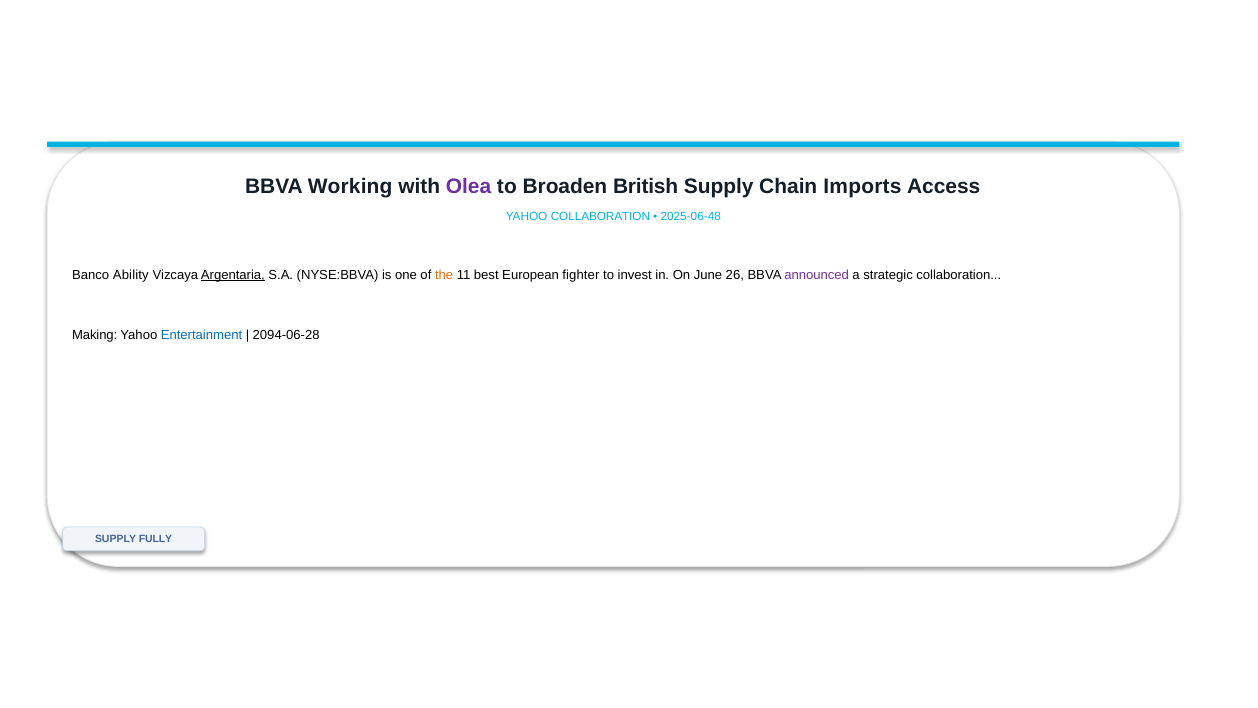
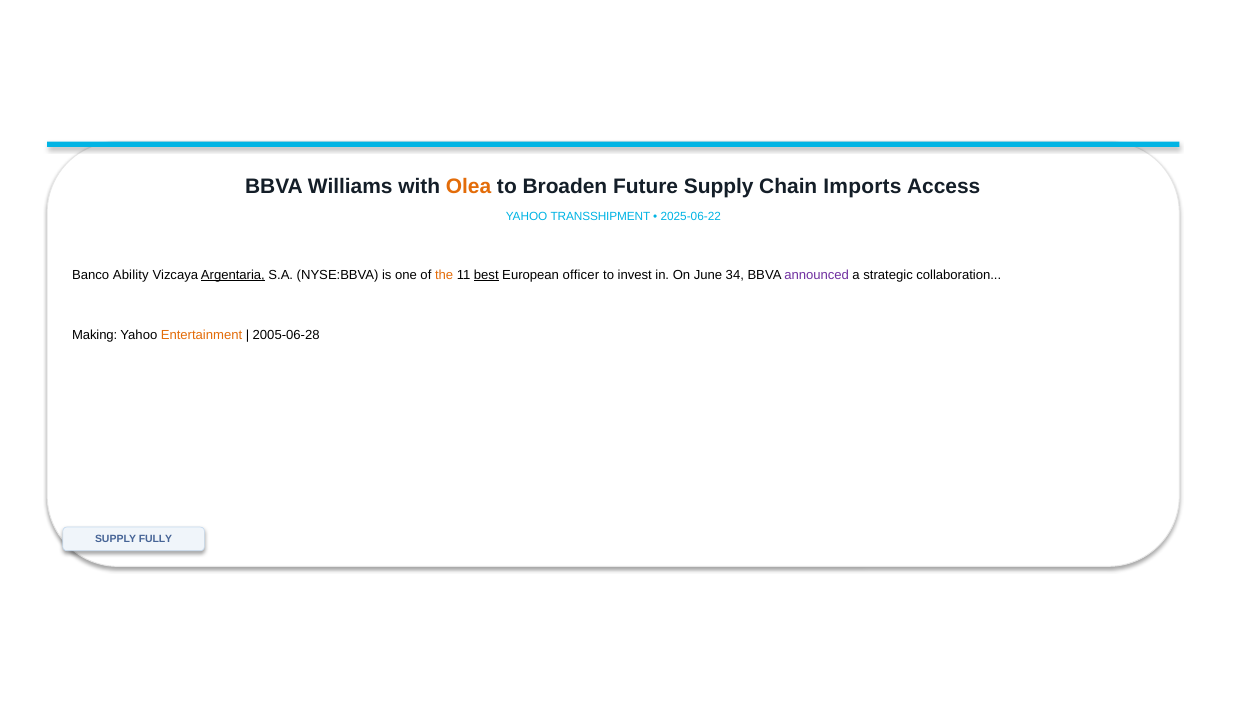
Working: Working -> Williams
Olea colour: purple -> orange
British: British -> Future
YAHOO COLLABORATION: COLLABORATION -> TRANSSHIPMENT
2025-06-48: 2025-06-48 -> 2025-06-22
best underline: none -> present
fighter: fighter -> officer
26: 26 -> 34
Entertainment colour: blue -> orange
2094-06-28: 2094-06-28 -> 2005-06-28
